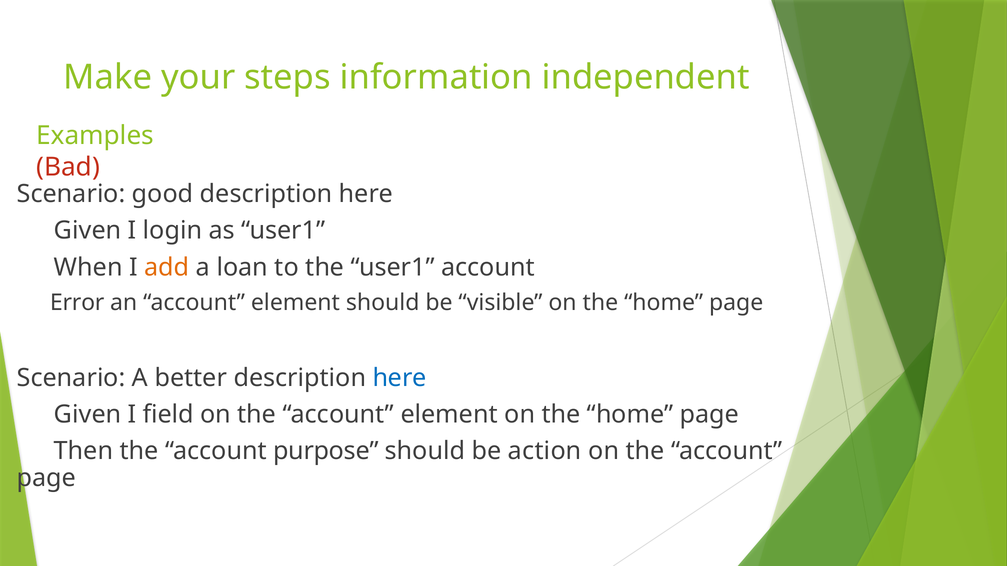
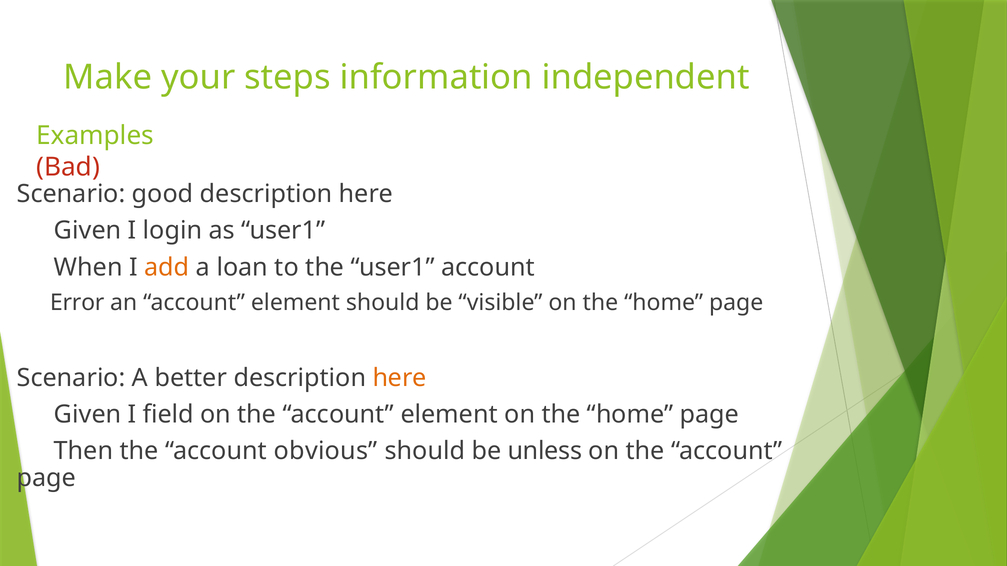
here at (400, 378) colour: blue -> orange
purpose: purpose -> obvious
action: action -> unless
